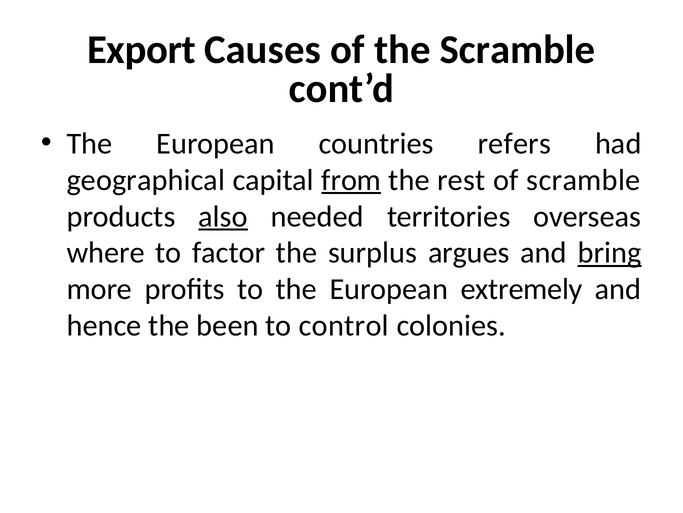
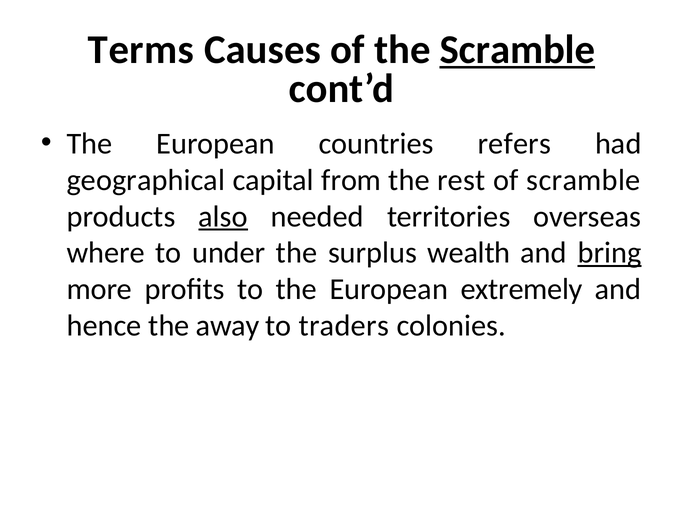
Export: Export -> Terms
Scramble at (518, 50) underline: none -> present
from underline: present -> none
factor: factor -> under
argues: argues -> wealth
been: been -> away
control: control -> traders
